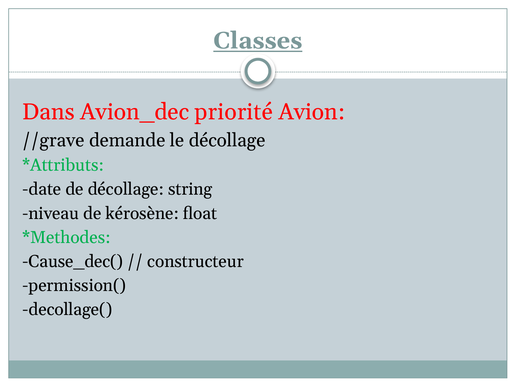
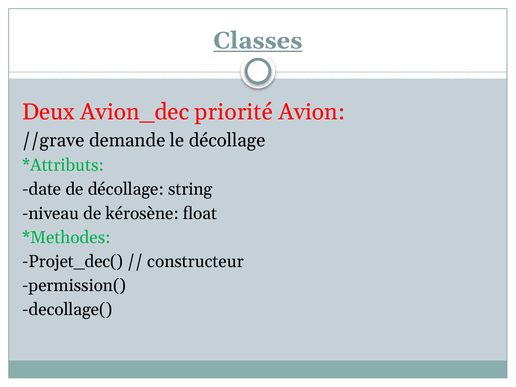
Dans: Dans -> Deux
Cause_dec(: Cause_dec( -> Projet_dec(
